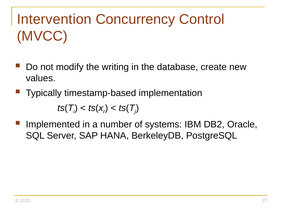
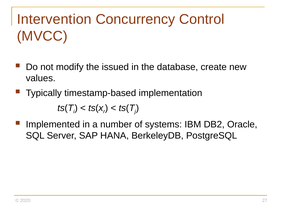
writing: writing -> issued
